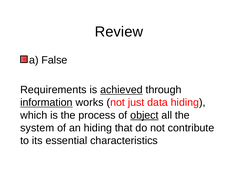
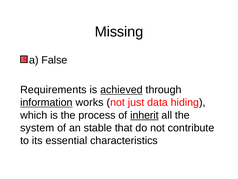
Review: Review -> Missing
object: object -> inherit
an hiding: hiding -> stable
